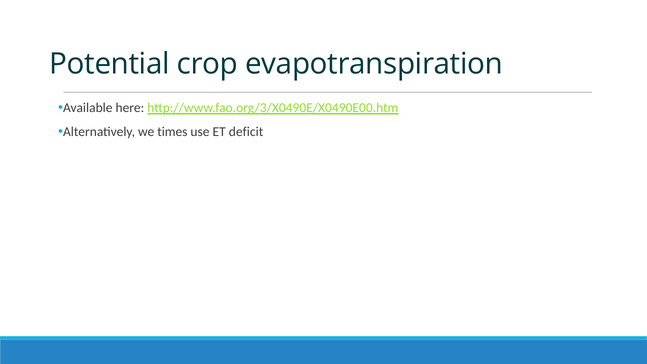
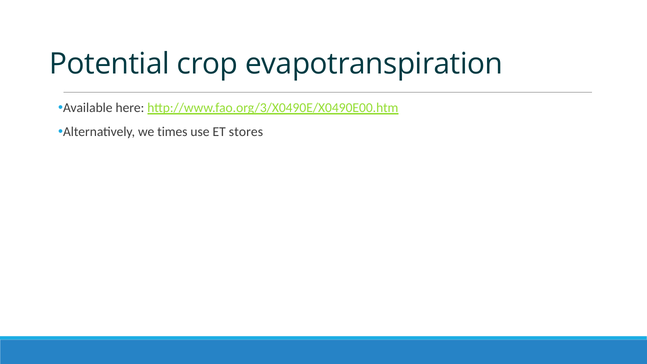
deficit: deficit -> stores
